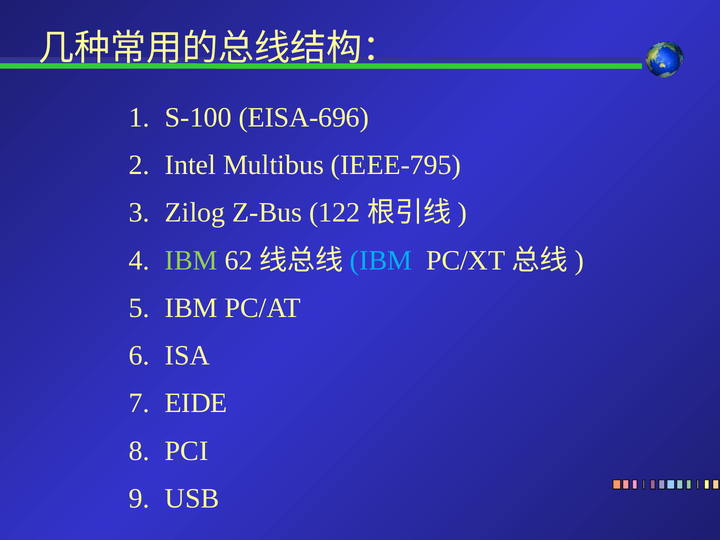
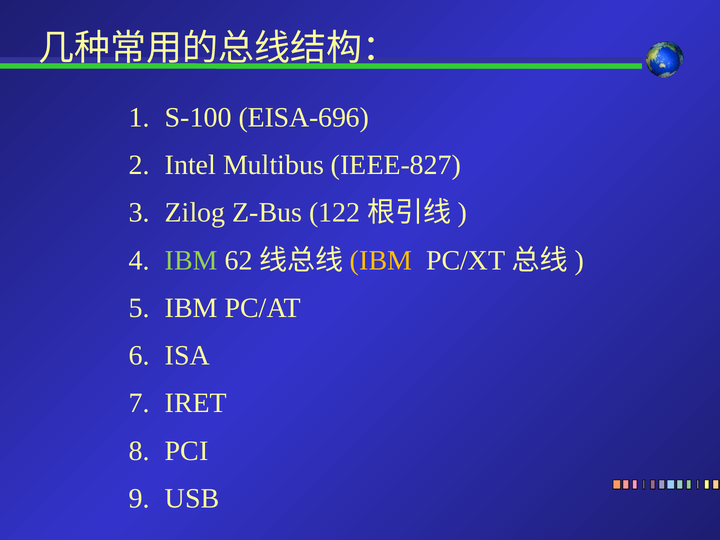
IEEE-795: IEEE-795 -> IEEE-827
IBM at (381, 260) colour: light blue -> yellow
EIDE: EIDE -> IRET
